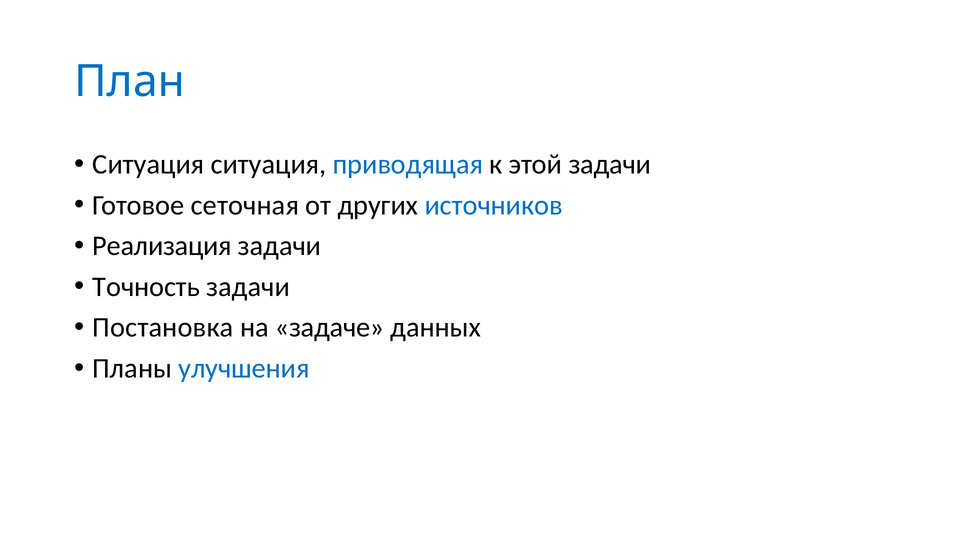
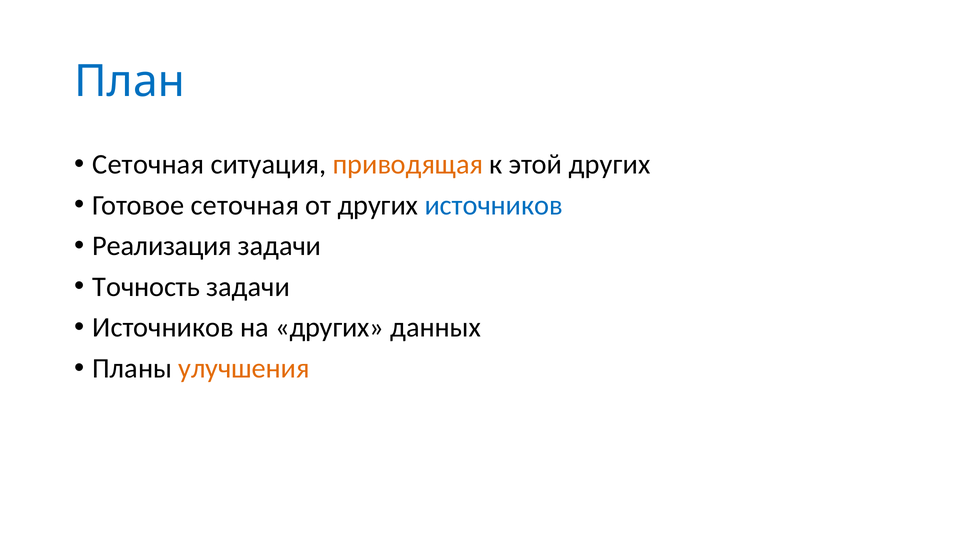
Ситуация at (148, 165): Ситуация -> Сеточная
приводящая colour: blue -> orange
этой задачи: задачи -> других
Постановка at (163, 328): Постановка -> Источников
на задаче: задаче -> других
улучшения colour: blue -> orange
